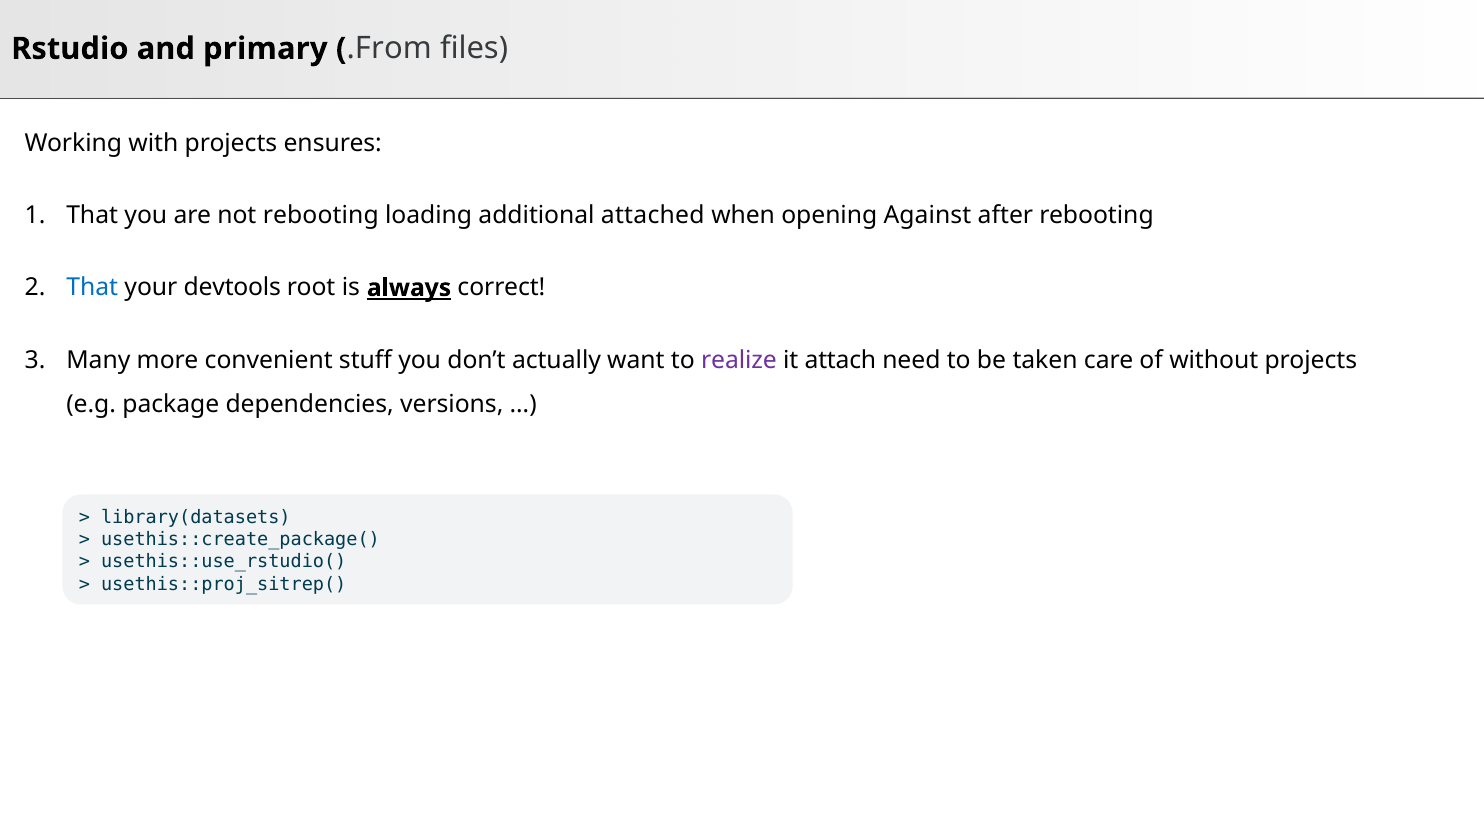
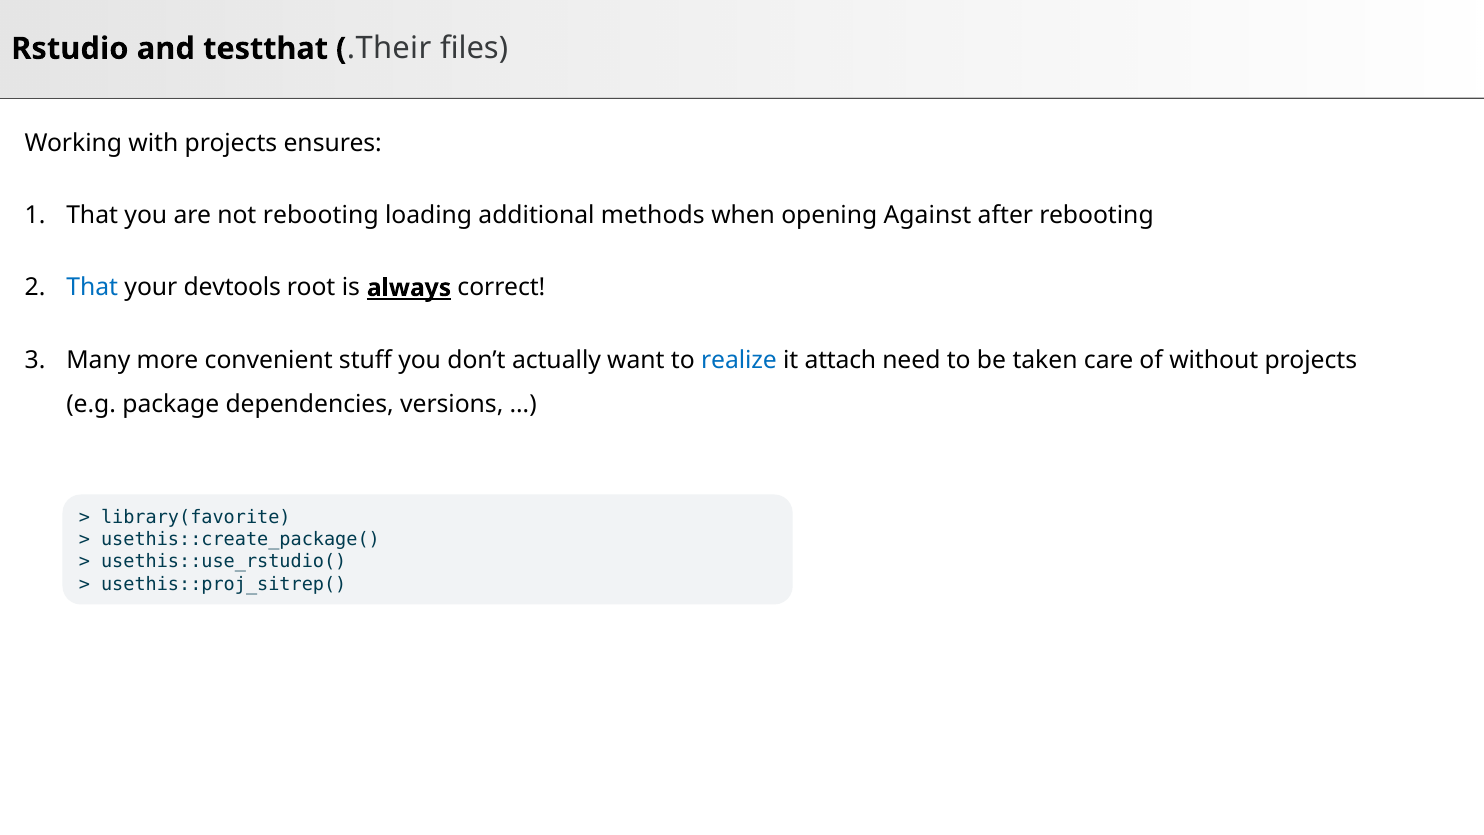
primary: primary -> testthat
.From: .From -> .Their
attached: attached -> methods
realize colour: purple -> blue
library(datasets: library(datasets -> library(favorite
